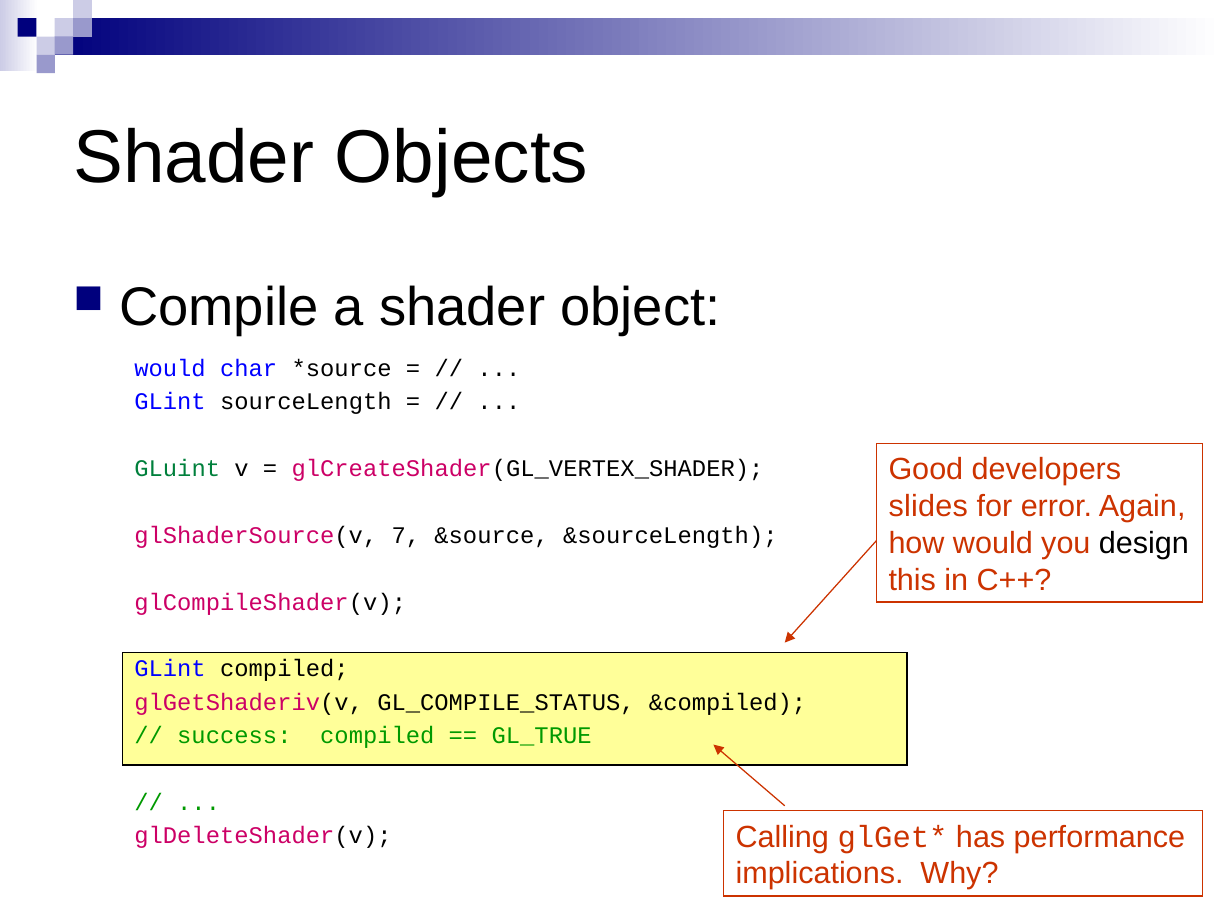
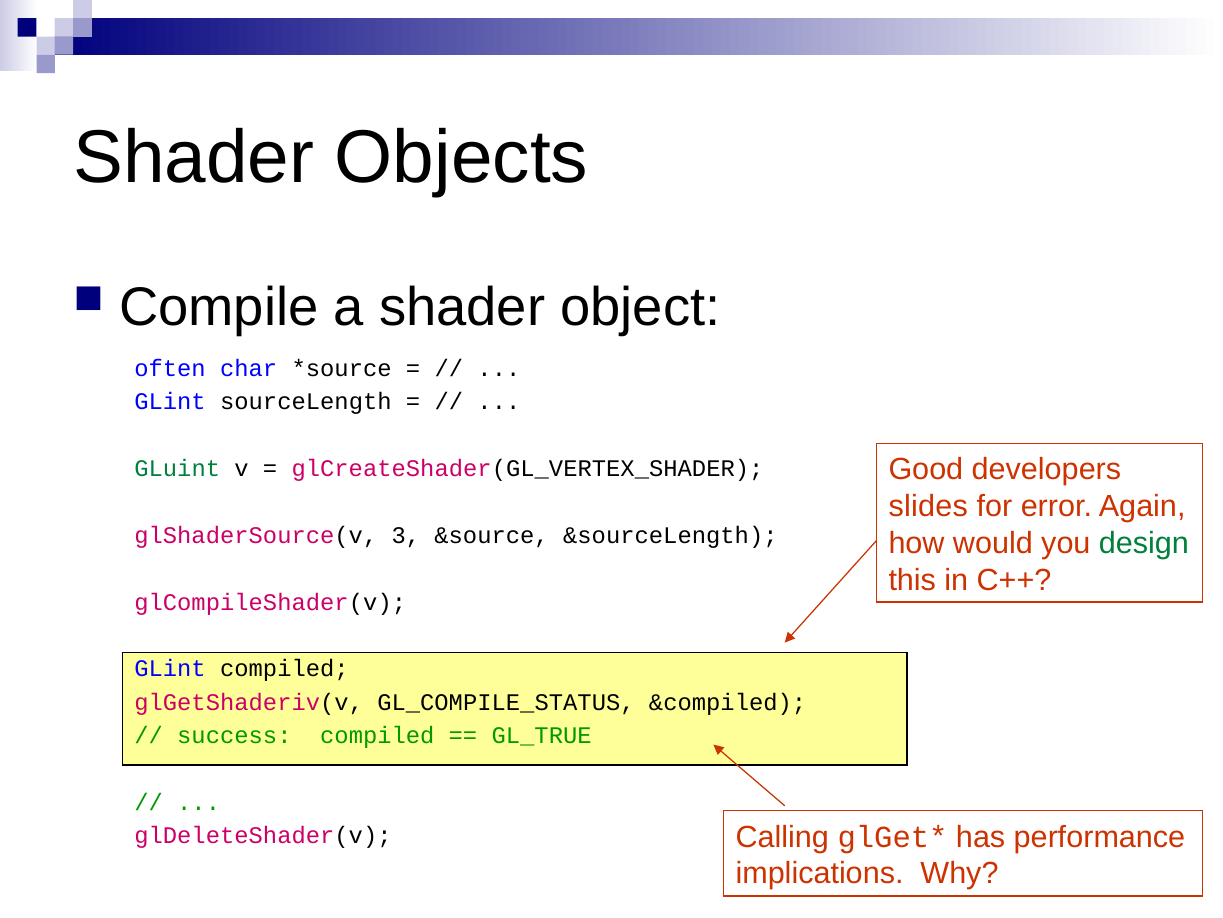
would at (170, 368): would -> often
7: 7 -> 3
design colour: black -> green
